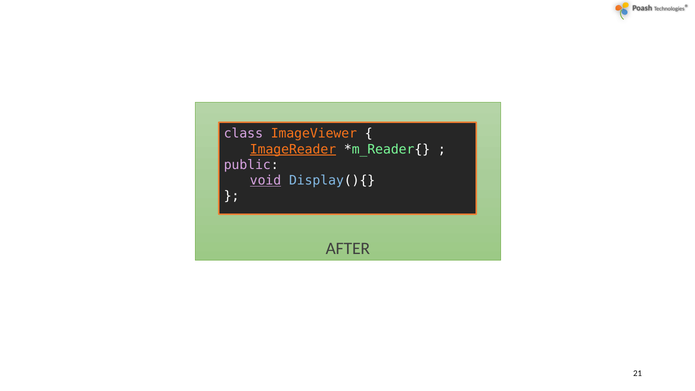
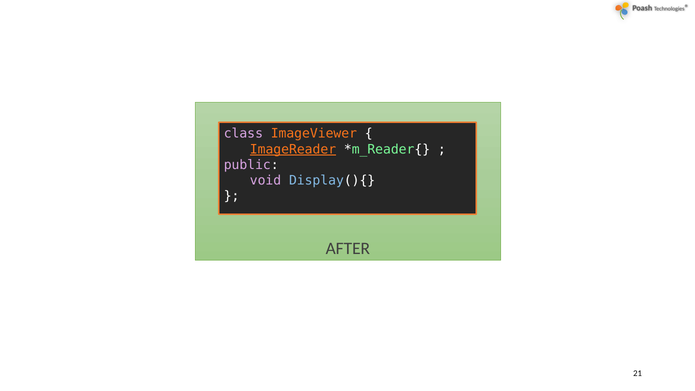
void underline: present -> none
